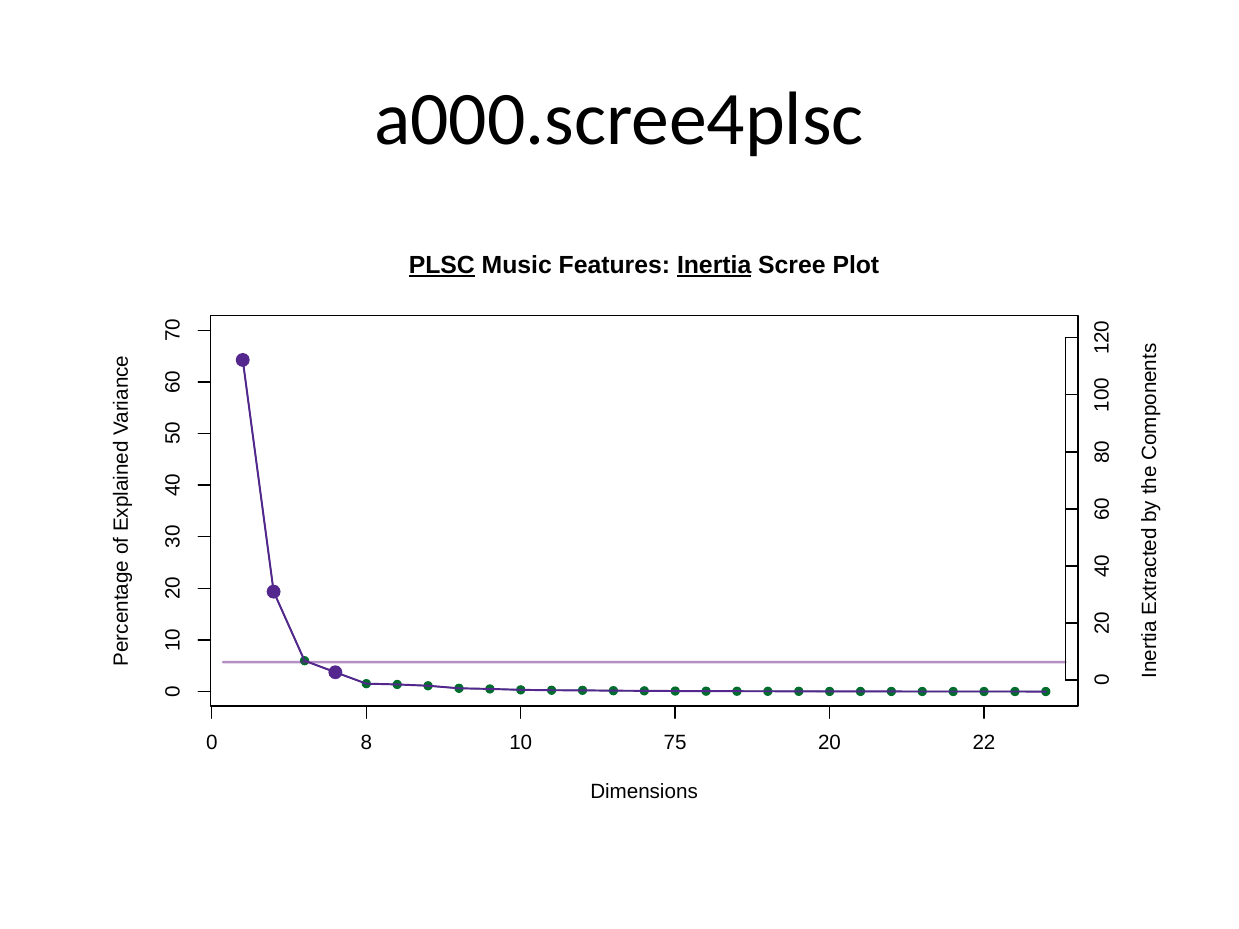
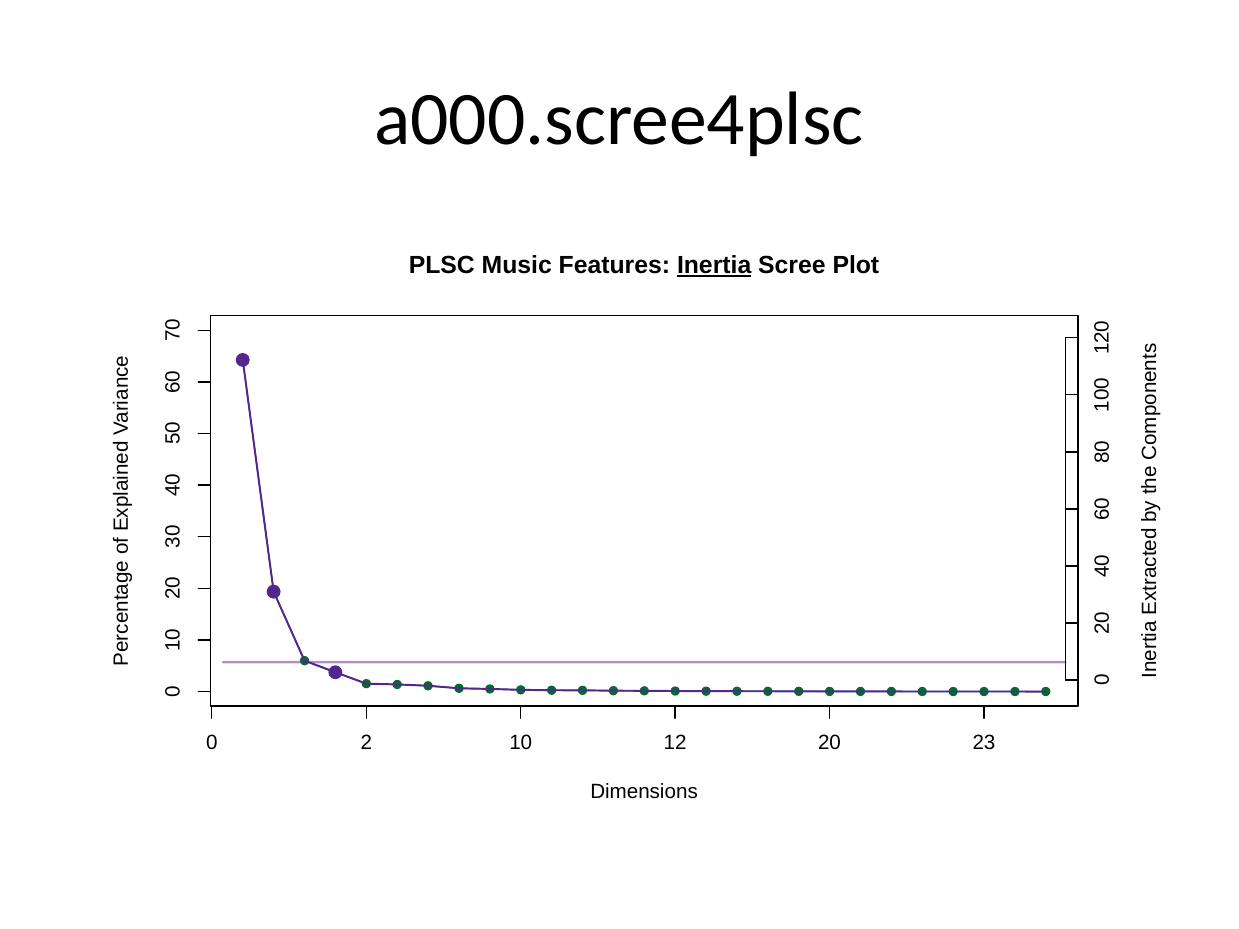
PLSC underline: present -> none
8 at (366, 743): 8 -> 2
75: 75 -> 12
22: 22 -> 23
